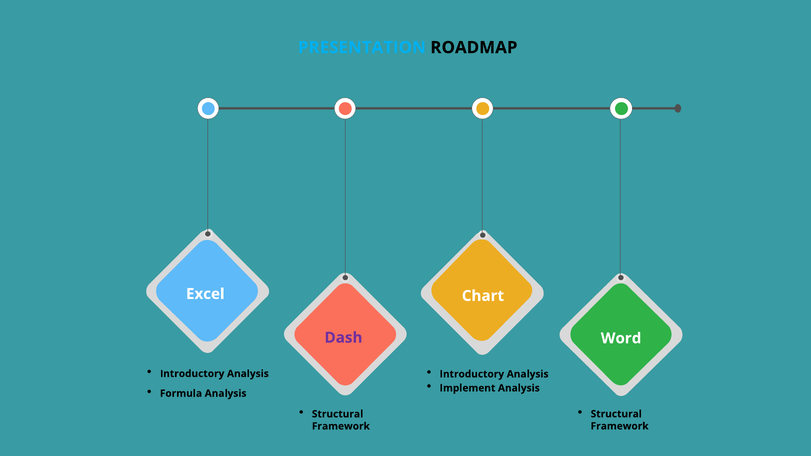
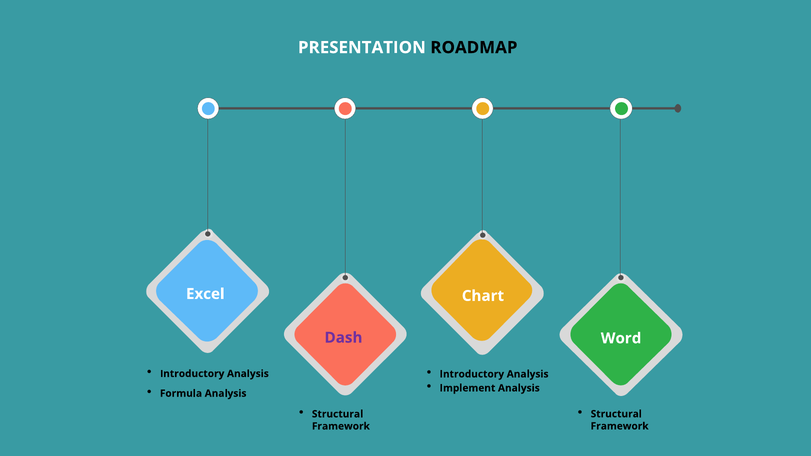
PRESENTATION colour: light blue -> white
